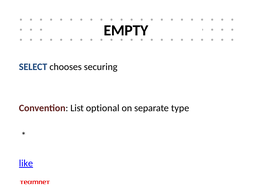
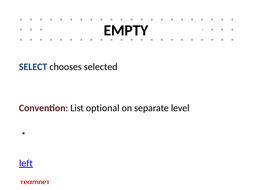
securing: securing -> selected
type: type -> level
like: like -> left
